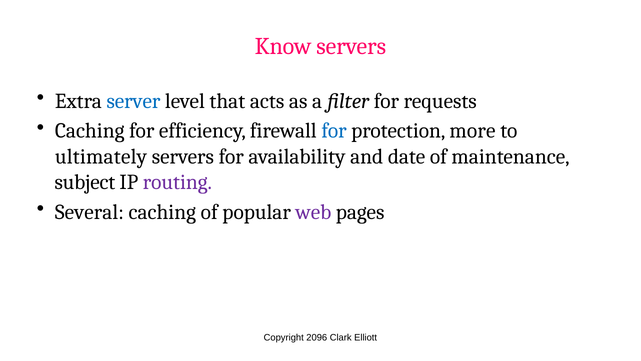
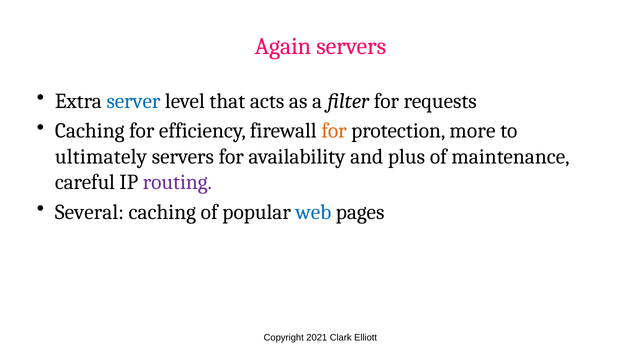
Know: Know -> Again
for at (334, 131) colour: blue -> orange
date: date -> plus
subject: subject -> careful
web colour: purple -> blue
2096: 2096 -> 2021
